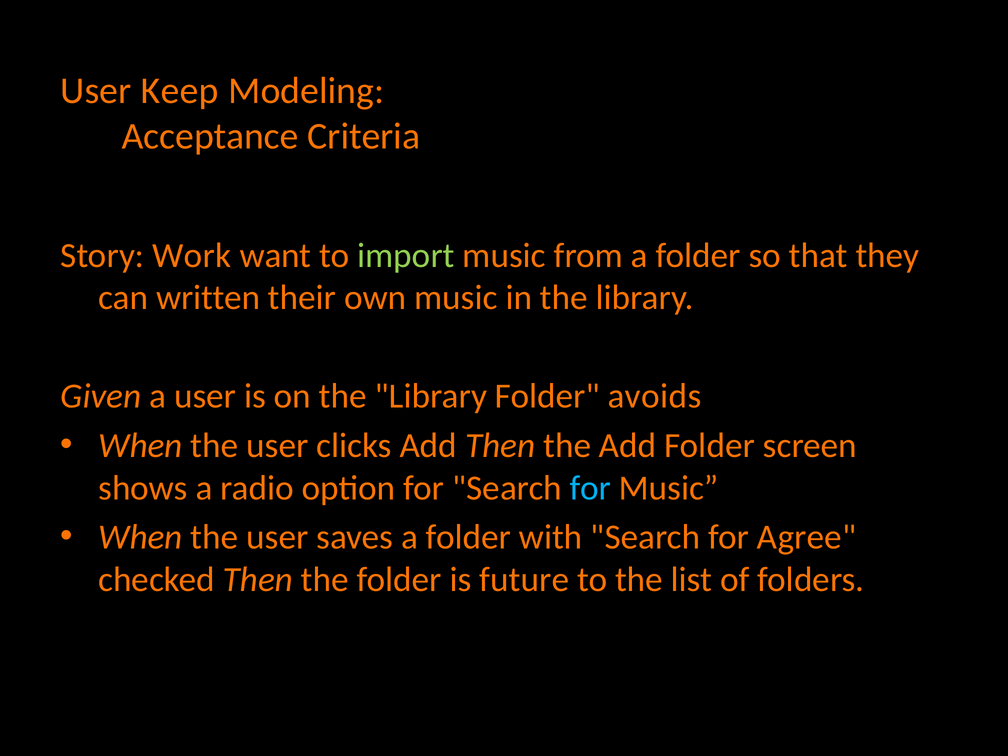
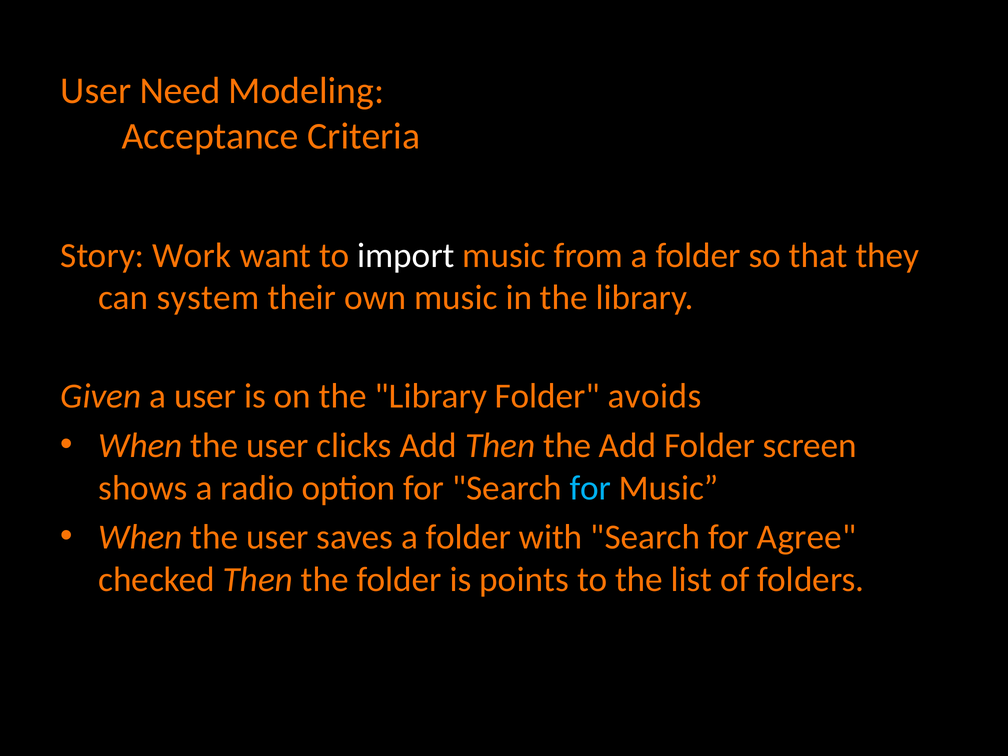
Keep: Keep -> Need
import colour: light green -> white
written: written -> system
future: future -> points
